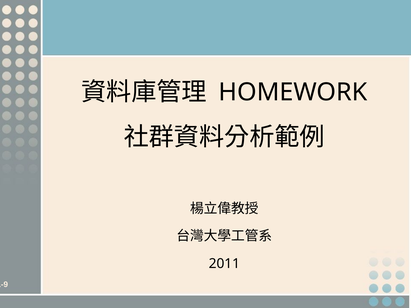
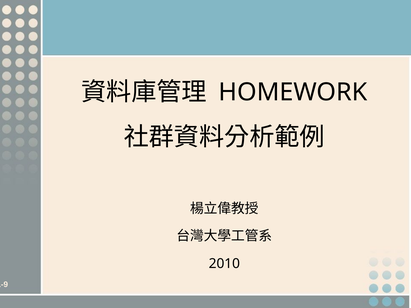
2011: 2011 -> 2010
